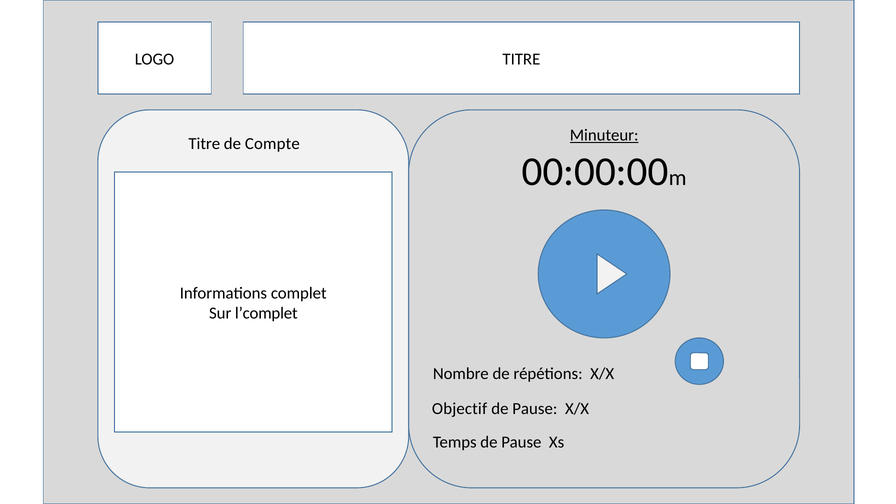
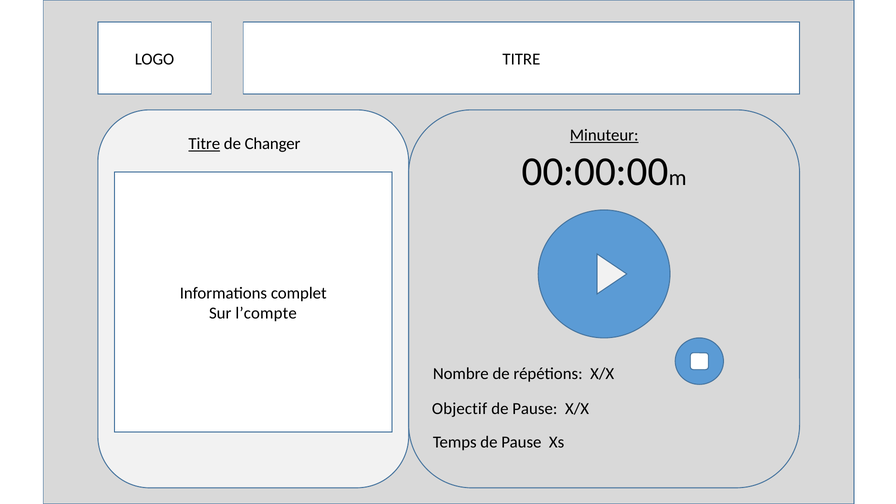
Titre at (204, 144) underline: none -> present
Compte: Compte -> Changer
l’complet: l’complet -> l’compte
